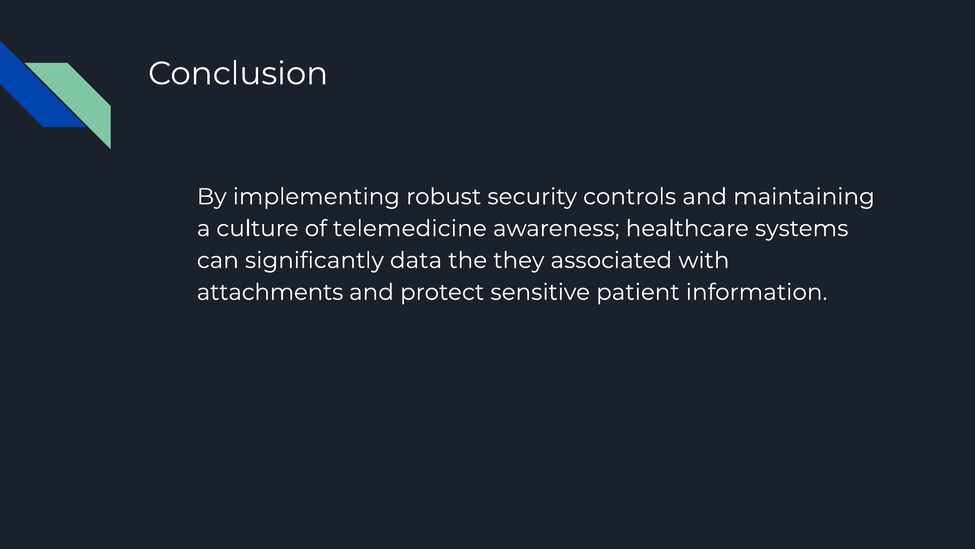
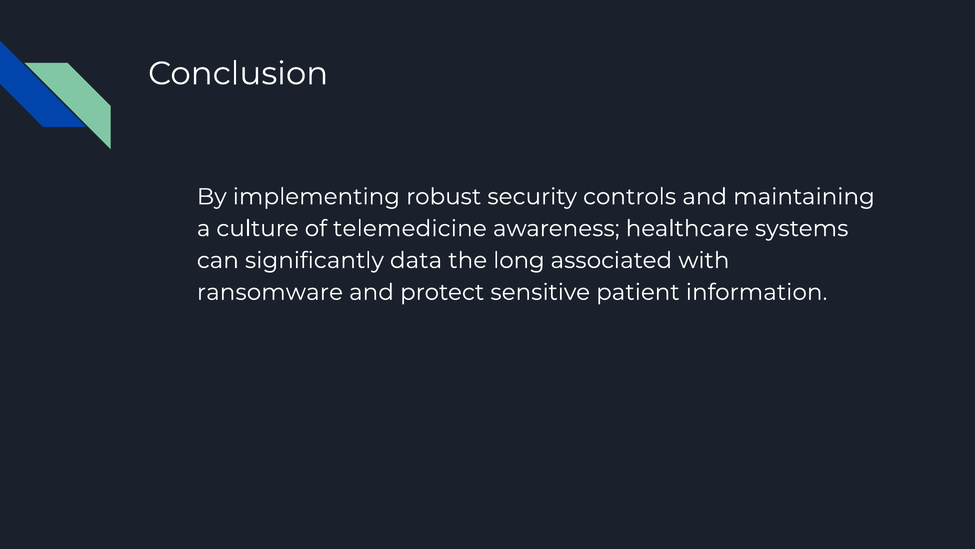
they: they -> long
attachments: attachments -> ransomware
